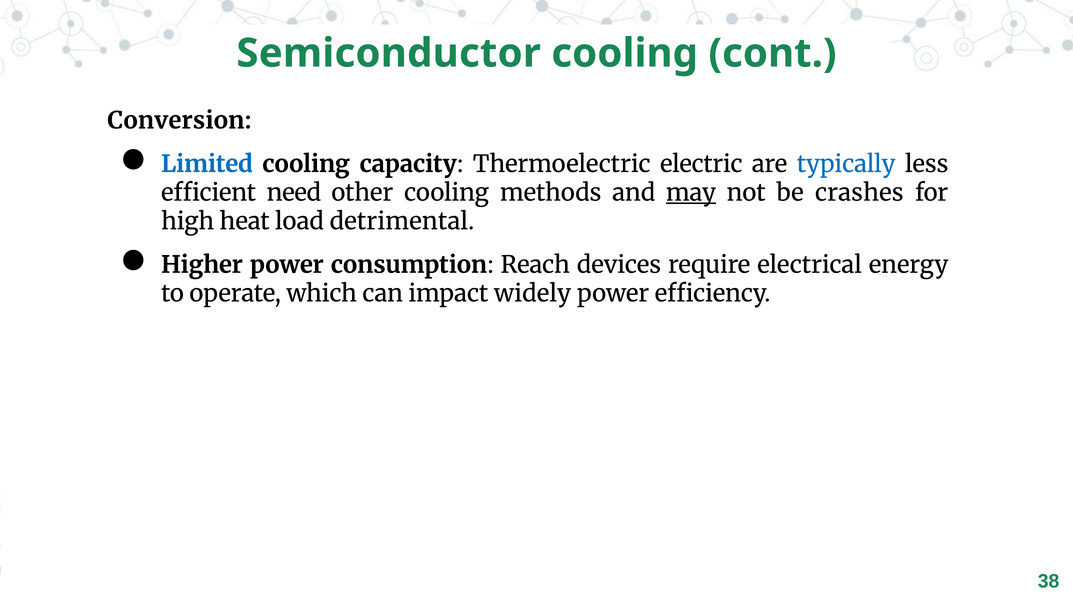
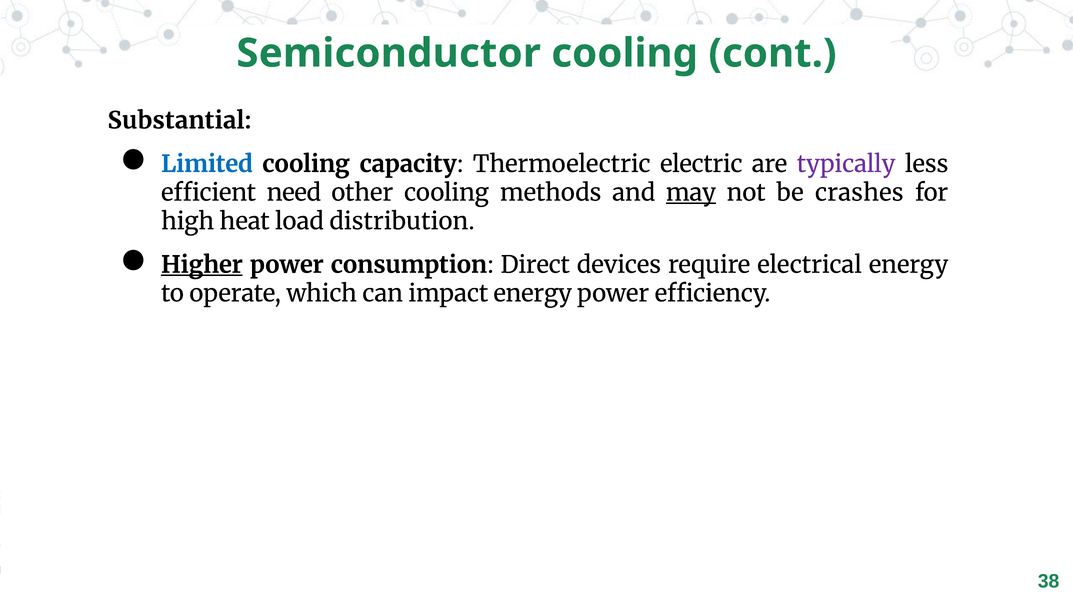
Conversion: Conversion -> Substantial
typically colour: blue -> purple
detrimental: detrimental -> distribution
Higher underline: none -> present
Reach: Reach -> Direct
impact widely: widely -> energy
